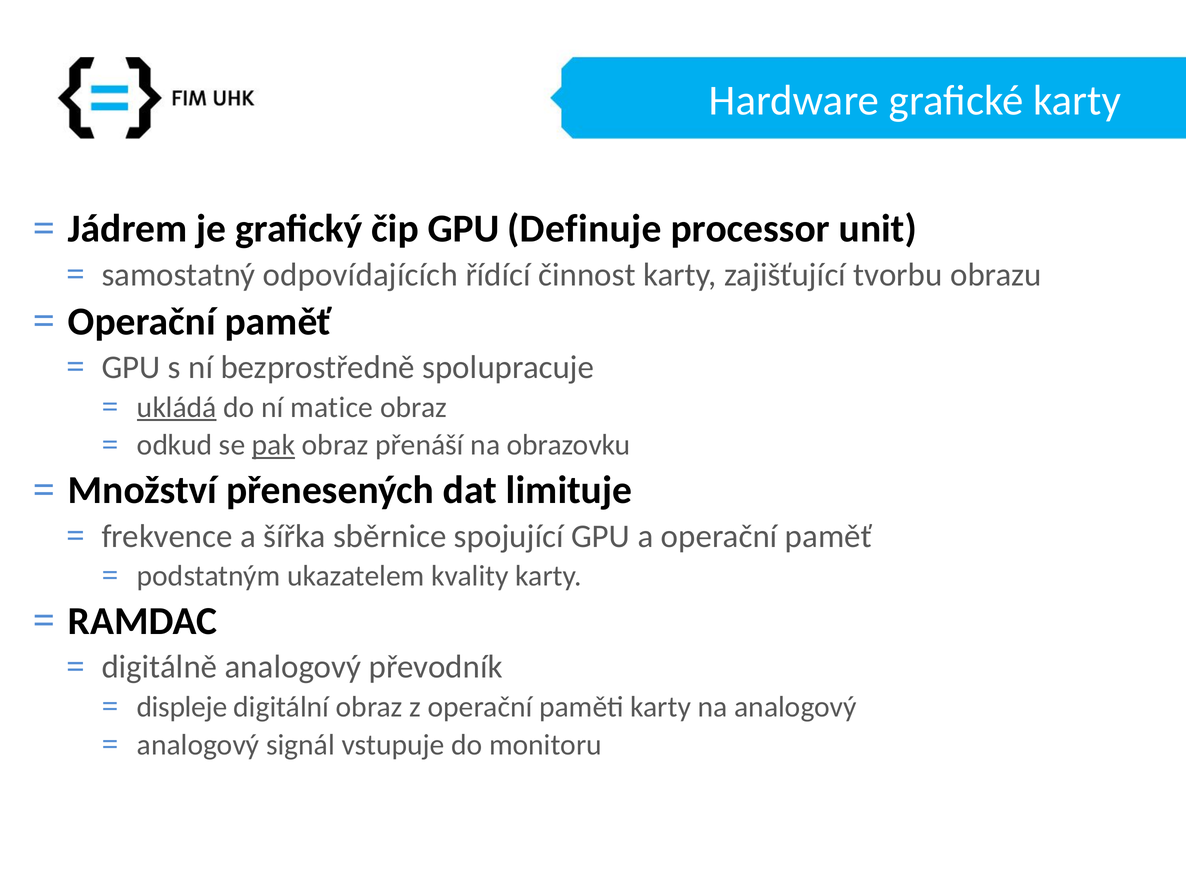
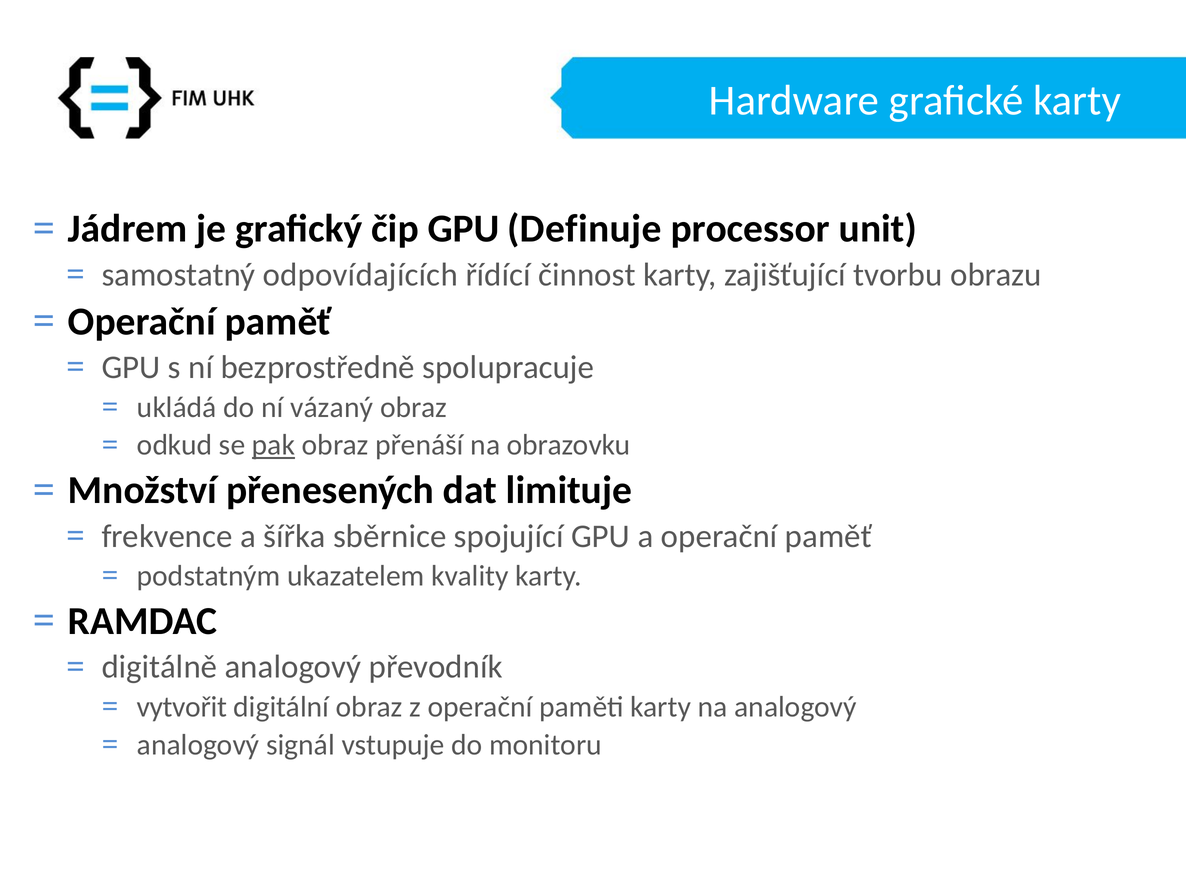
ukládá underline: present -> none
matice: matice -> vázaný
displeje: displeje -> vytvořit
